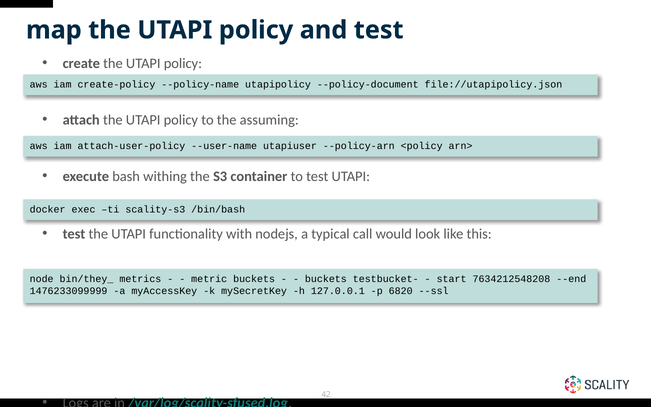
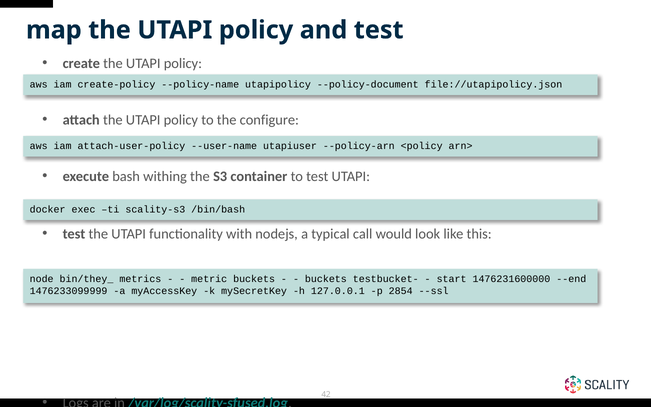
assuming: assuming -> configure
7634212548208: 7634212548208 -> 1476231600000
6820: 6820 -> 2854
